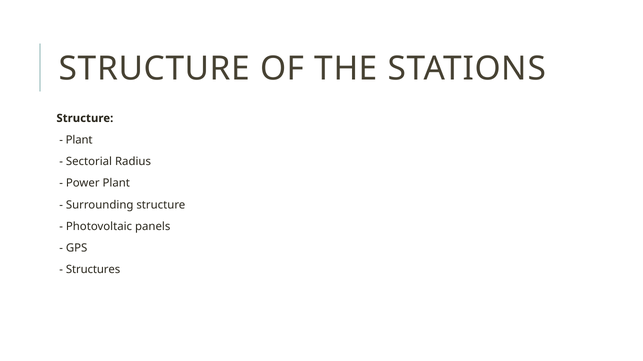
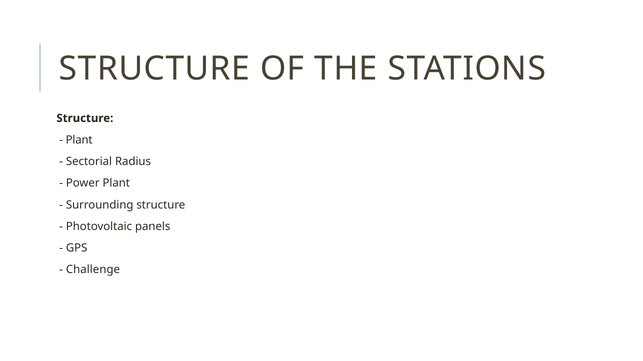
Structures: Structures -> Challenge
